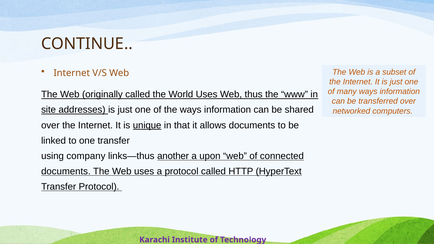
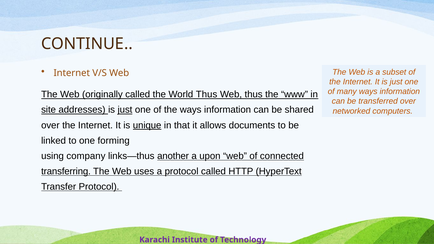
World Uses: Uses -> Thus
just at (125, 110) underline: none -> present
one transfer: transfer -> forming
documents at (66, 171): documents -> transferring
